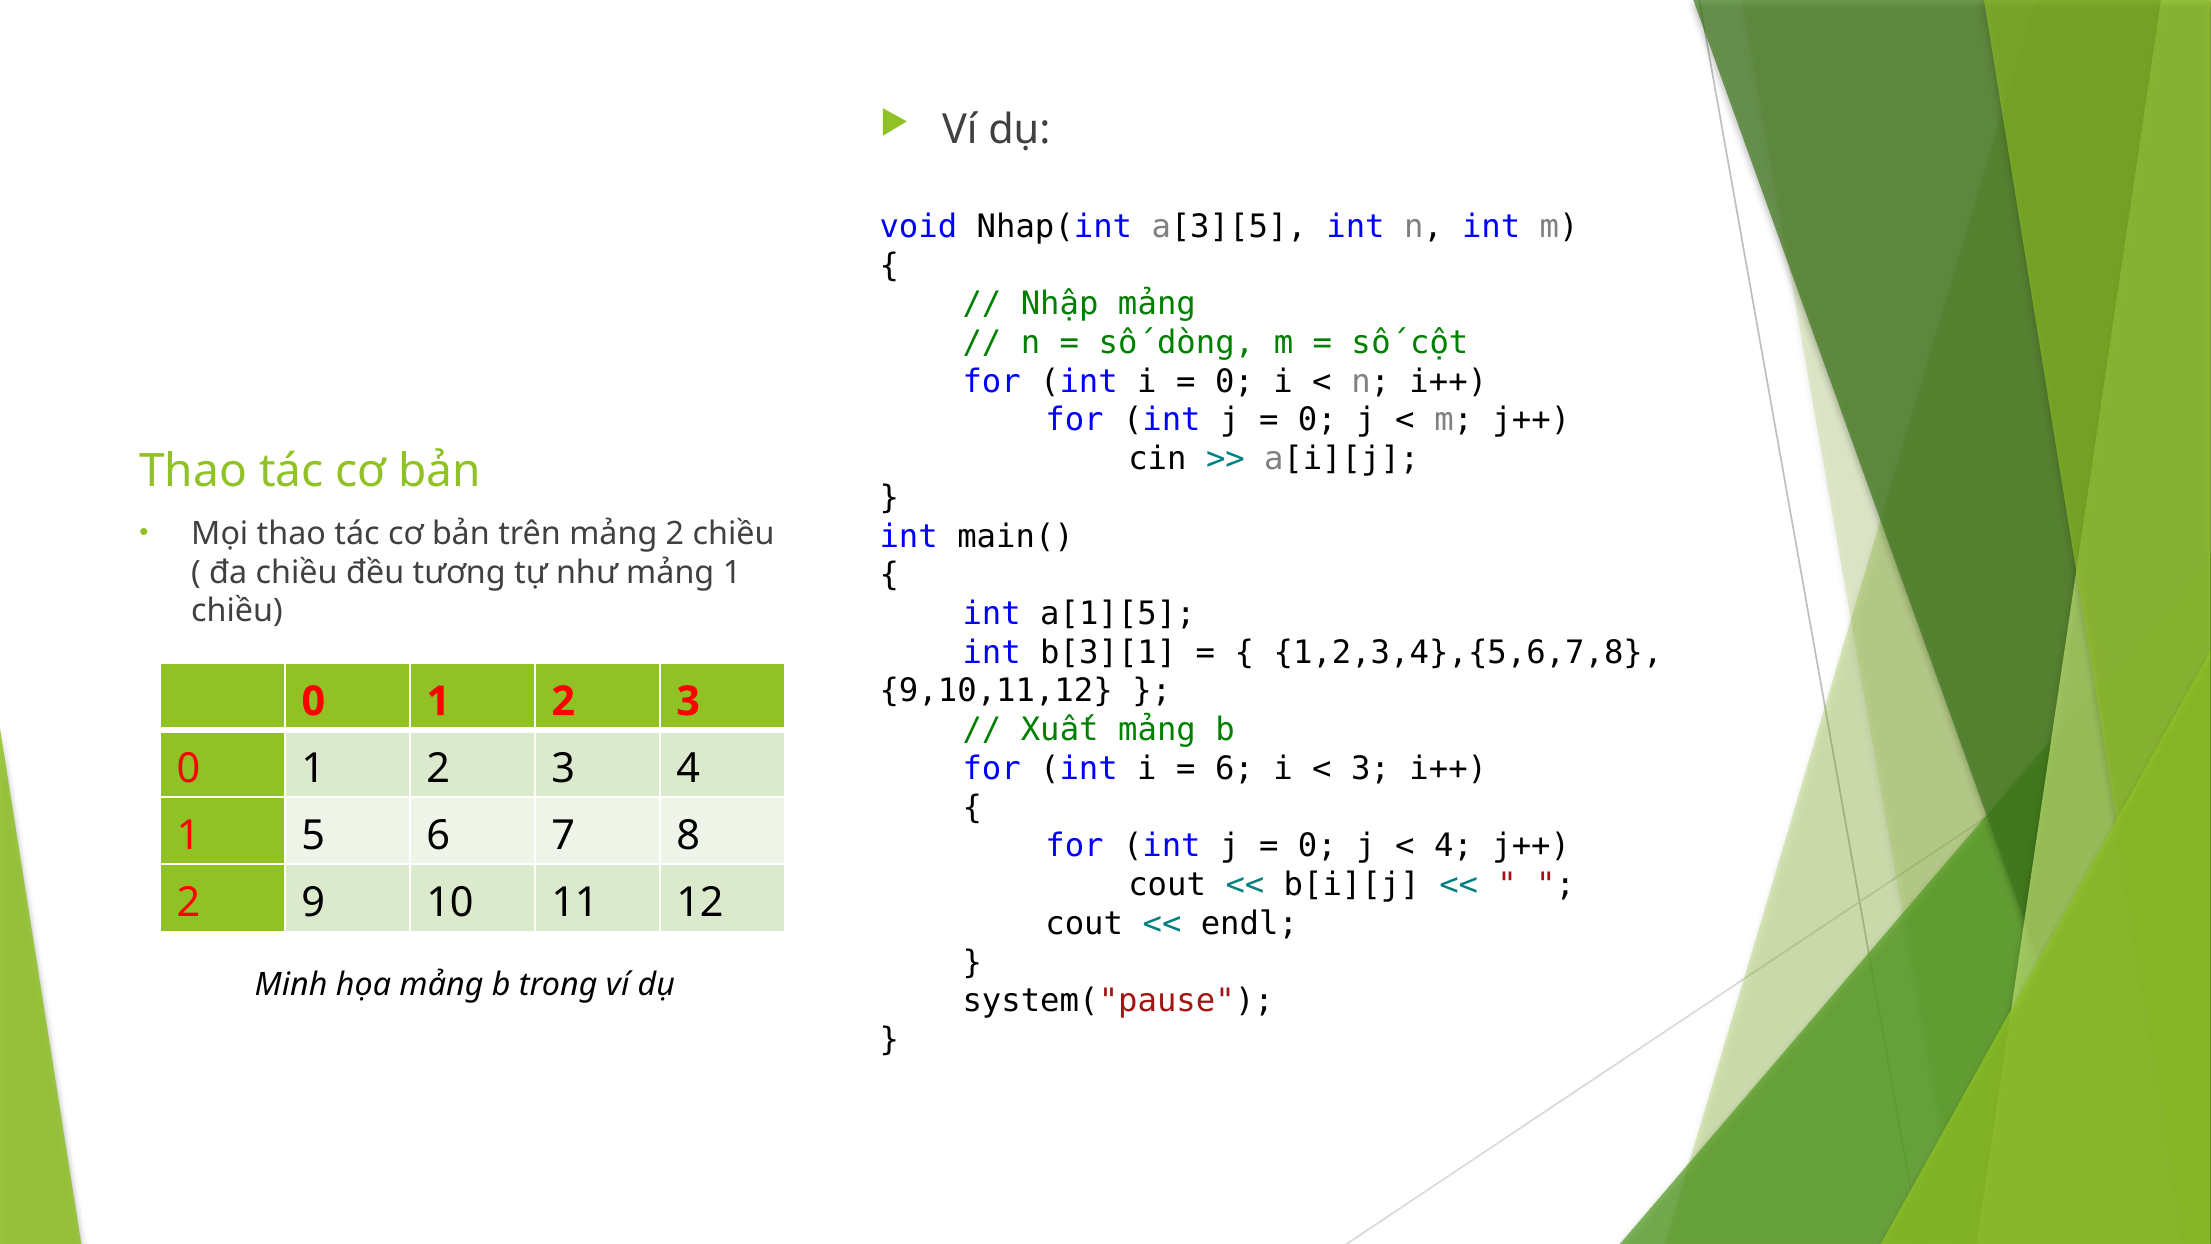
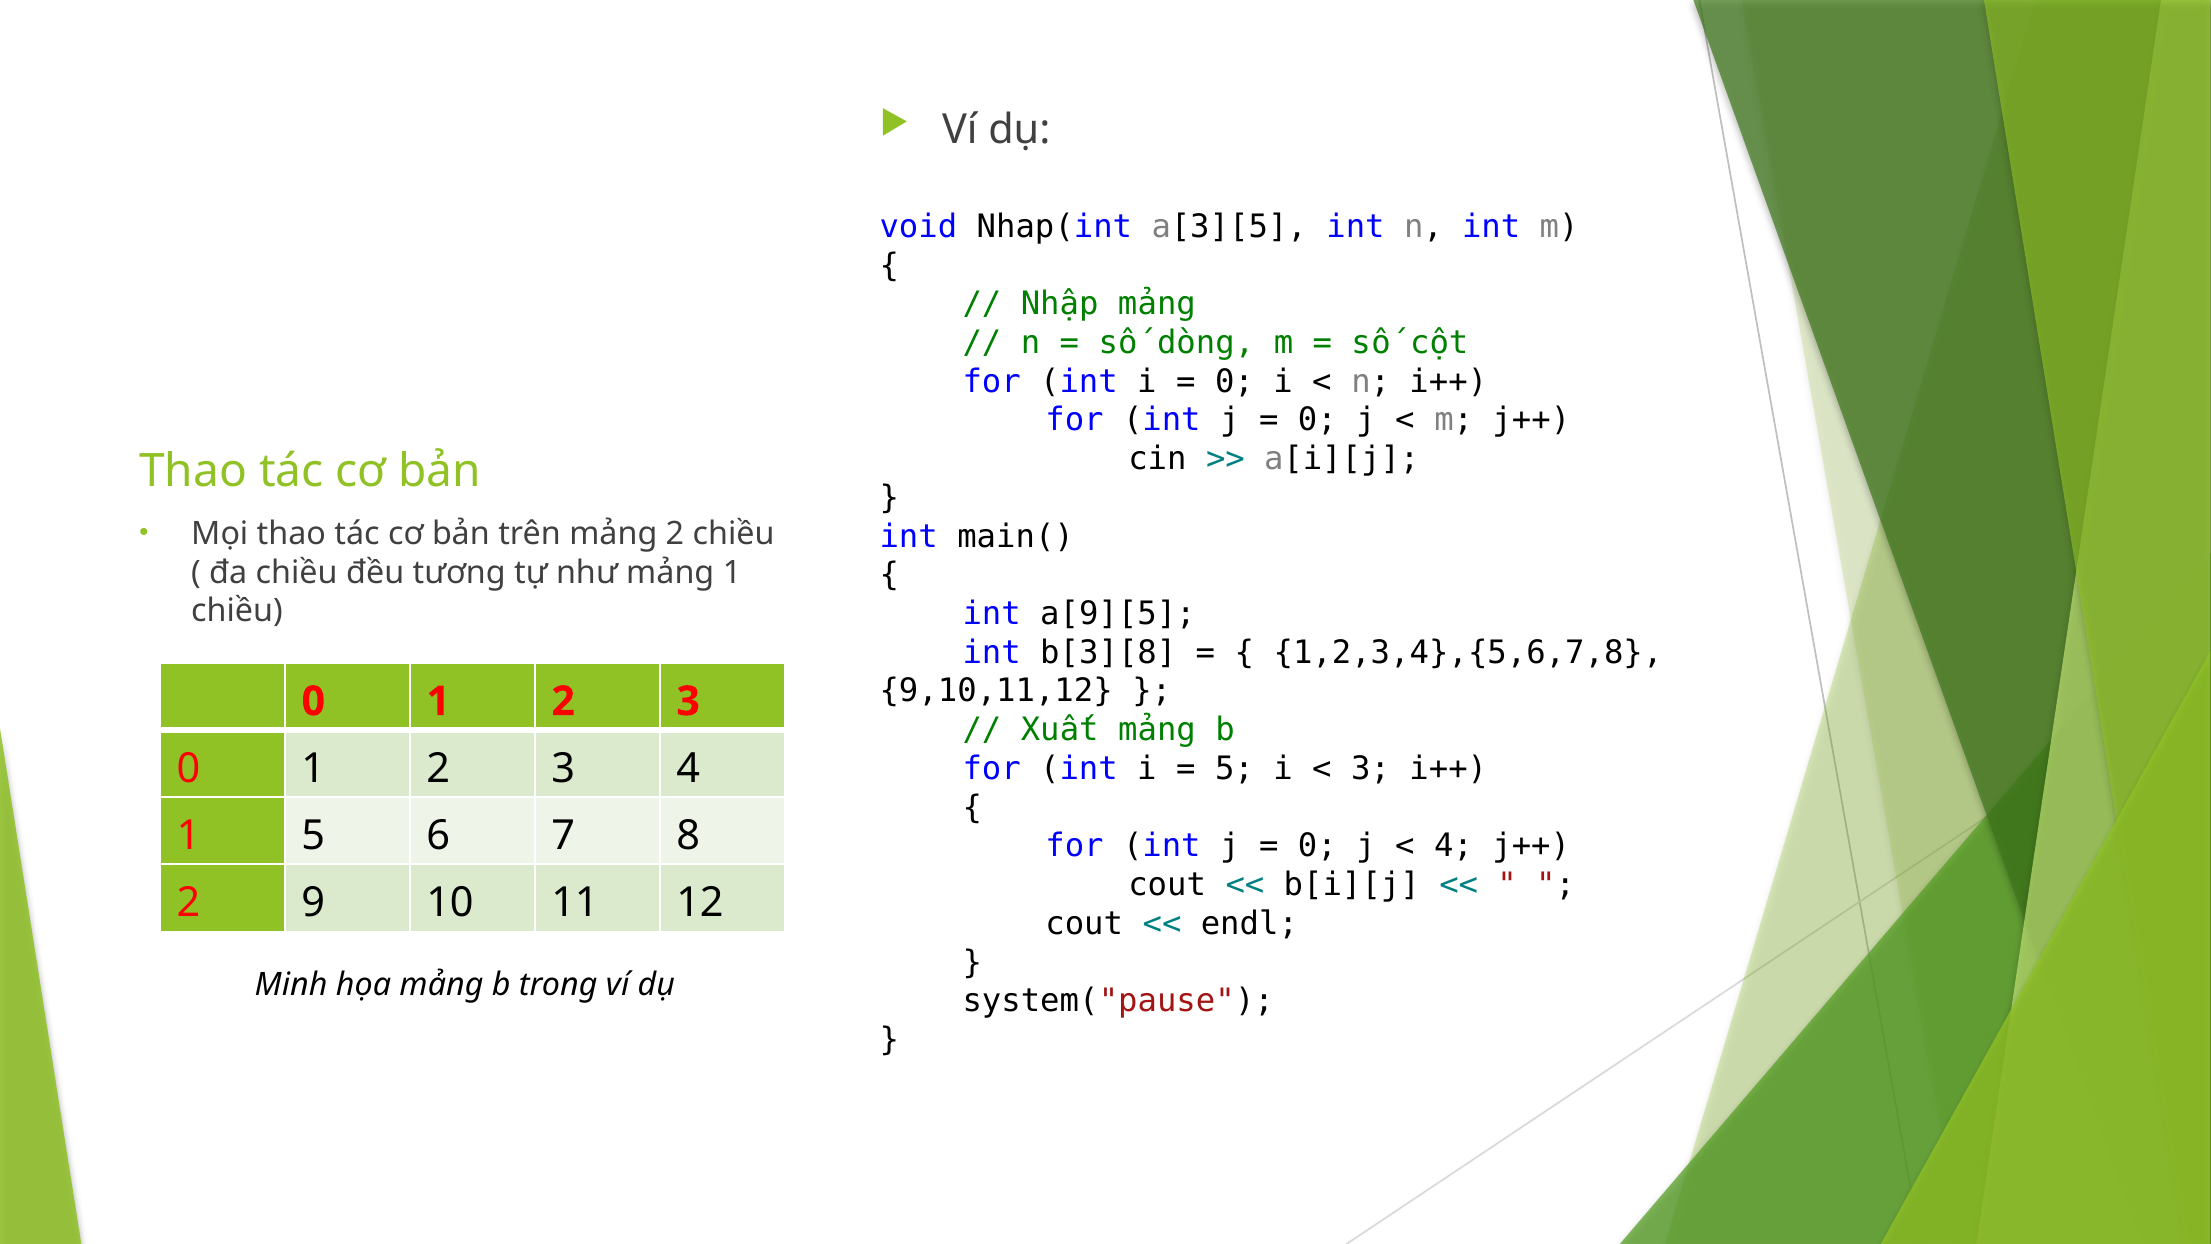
a[1][5: a[1][5 -> a[9][5
b[3][1: b[3][1 -> b[3][8
6 at (1234, 769): 6 -> 5
